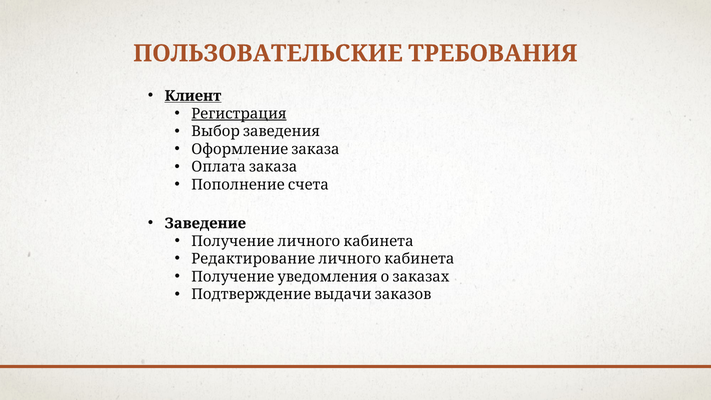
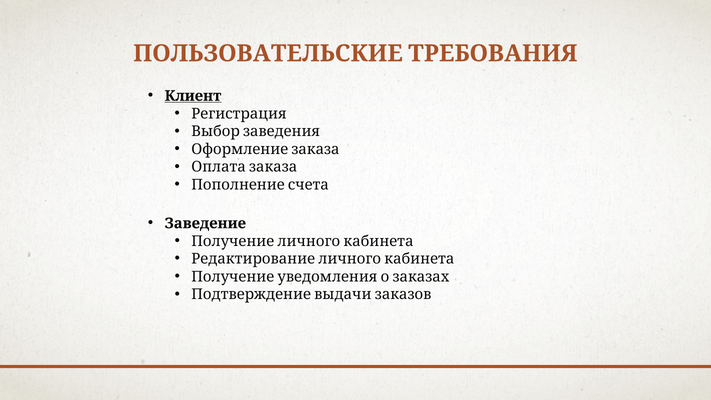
Регистрация underline: present -> none
